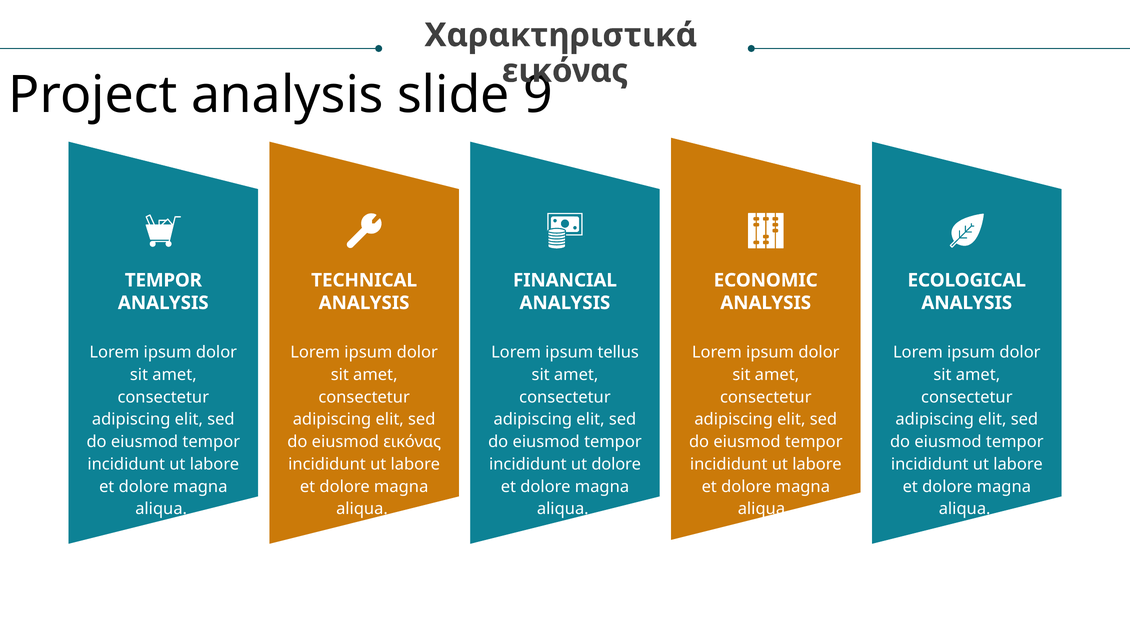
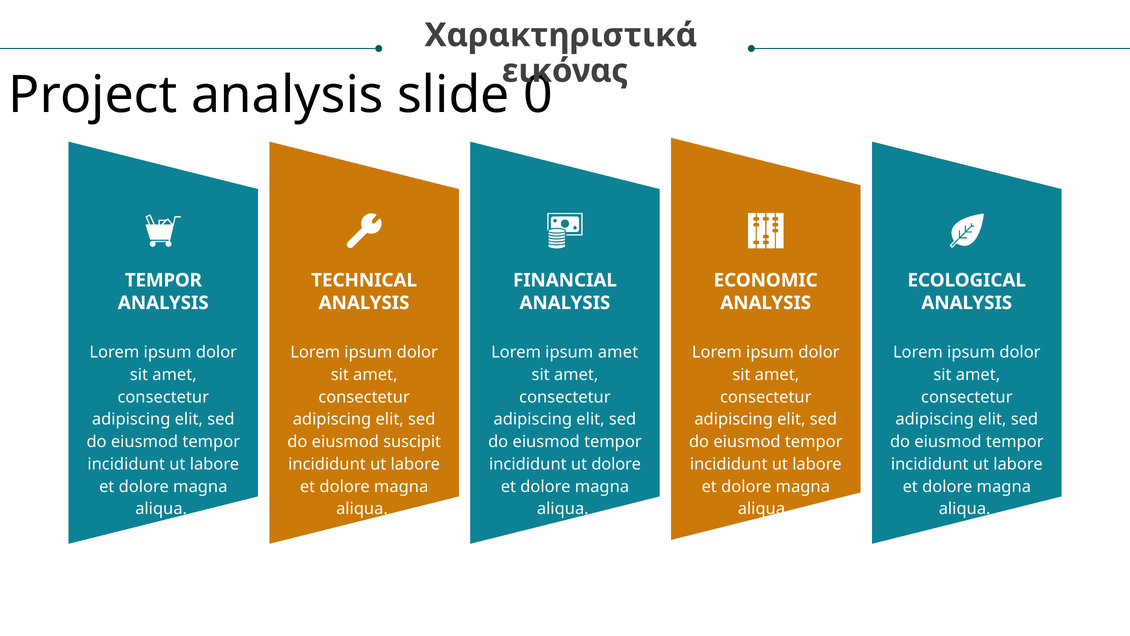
9: 9 -> 0
ipsum tellus: tellus -> amet
eiusmod εικόνας: εικόνας -> suscipit
